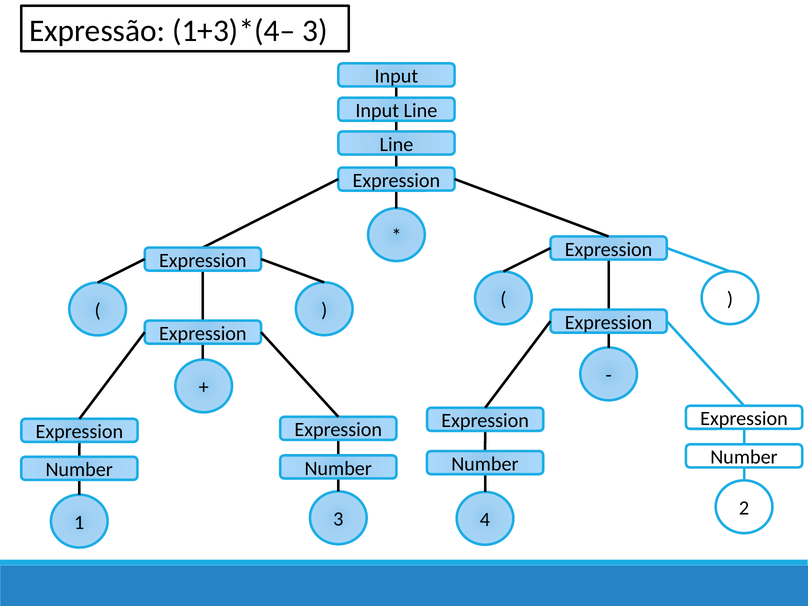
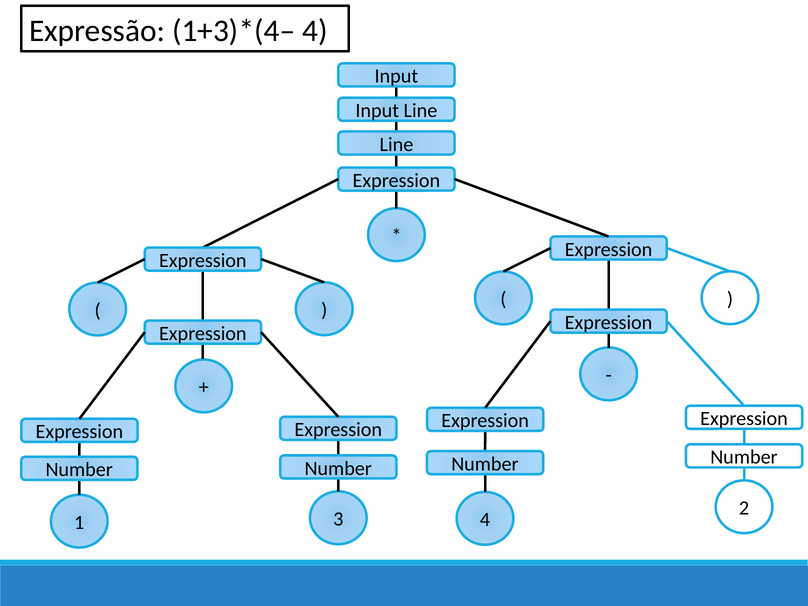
3 at (315, 31): 3 -> 4
